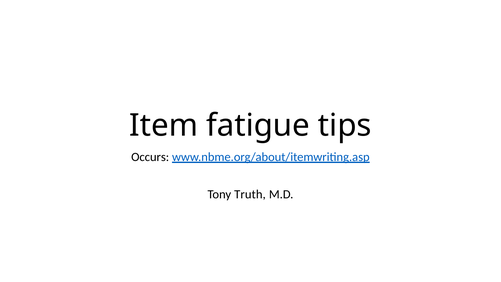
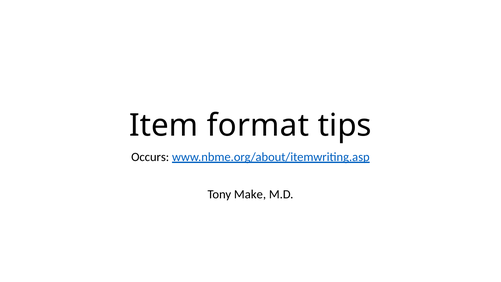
fatigue: fatigue -> format
Truth: Truth -> Make
